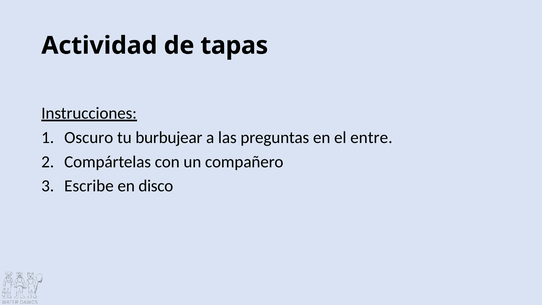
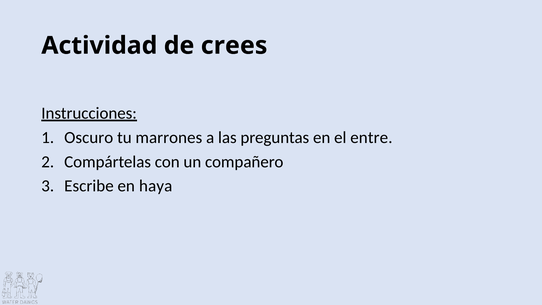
tapas: tapas -> crees
burbujear: burbujear -> marrones
disco: disco -> haya
